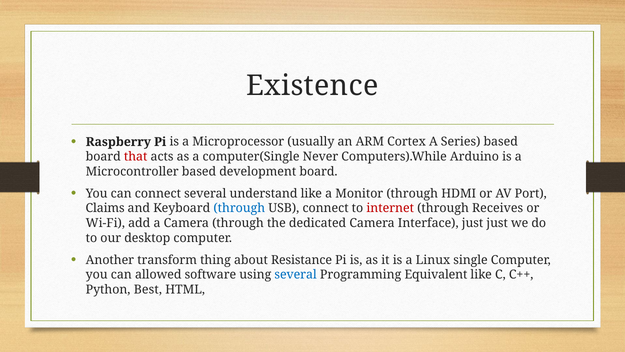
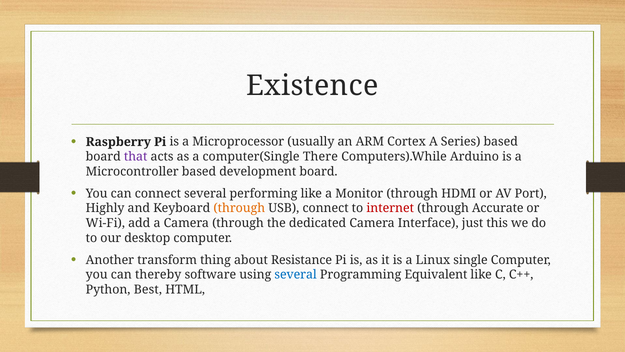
that colour: red -> purple
Never: Never -> There
understand: understand -> performing
Claims: Claims -> Highly
through at (239, 208) colour: blue -> orange
Receives: Receives -> Accurate
just just: just -> this
allowed: allowed -> thereby
